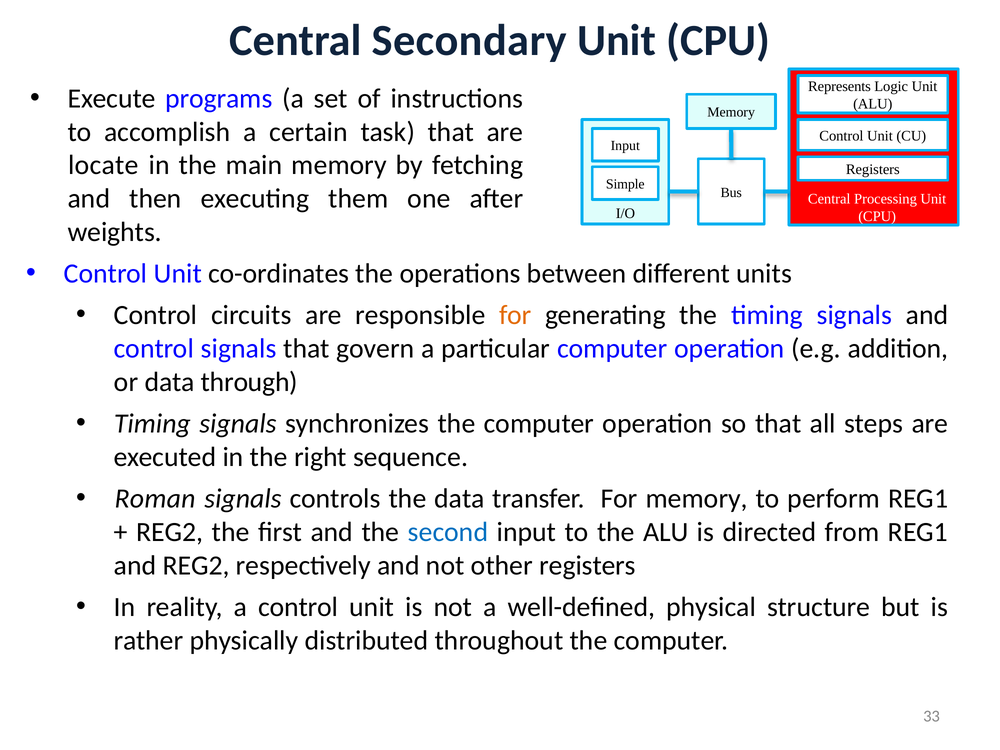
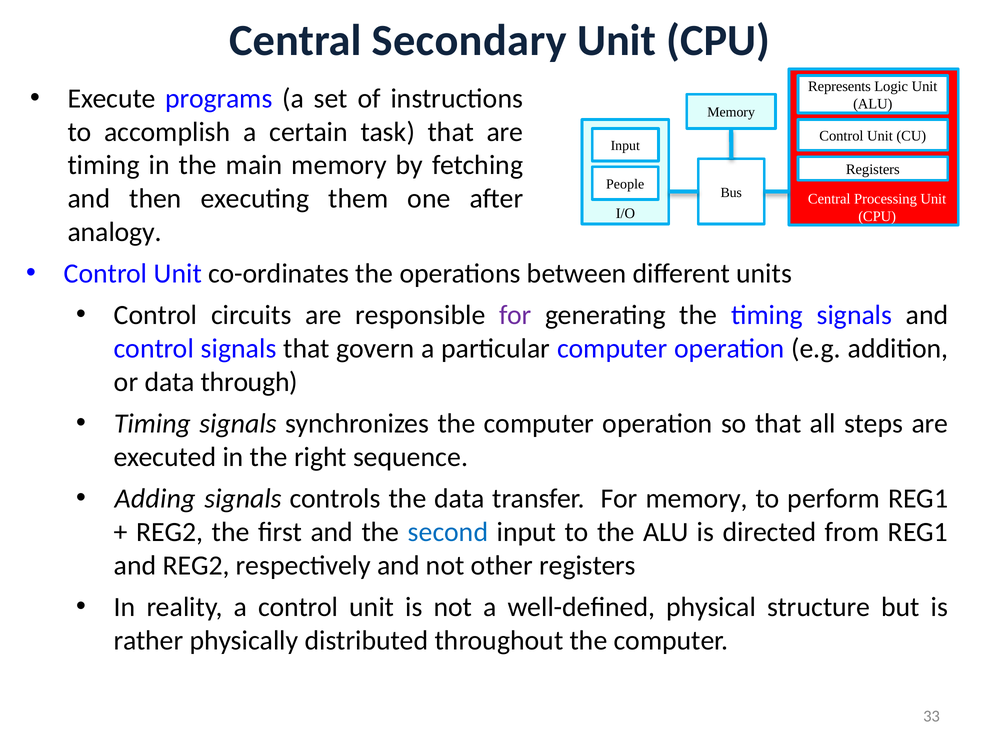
locate at (103, 165): locate -> timing
Simple: Simple -> People
weights: weights -> analogy
for at (515, 315) colour: orange -> purple
Roman: Roman -> Adding
